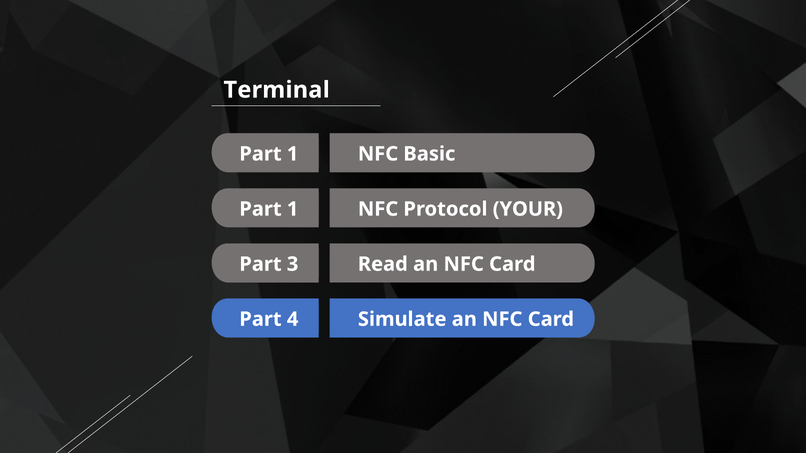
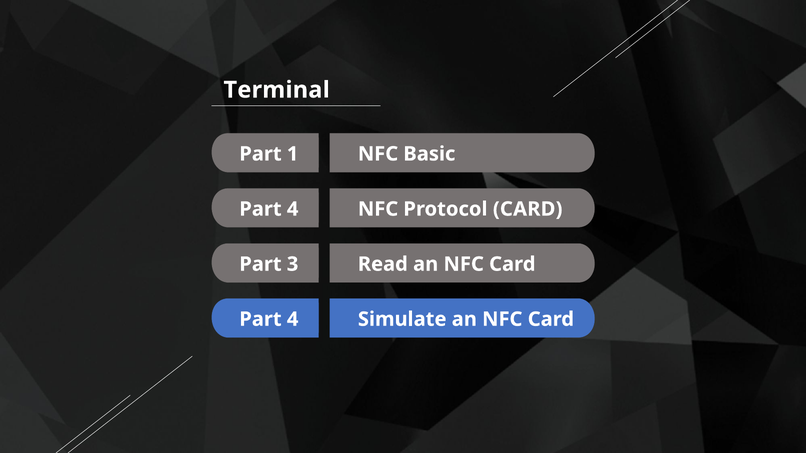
1 at (293, 209): 1 -> 4
Protocol YOUR: YOUR -> CARD
